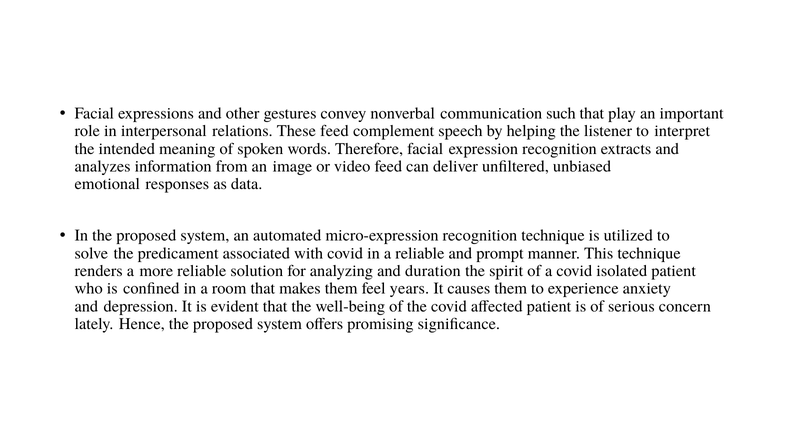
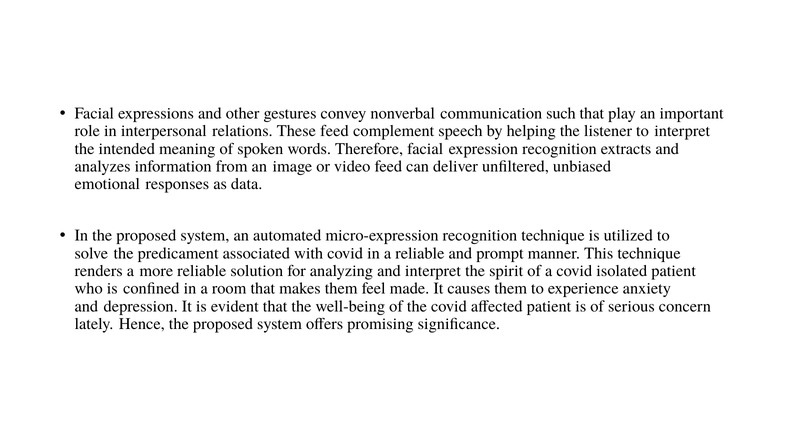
and duration: duration -> interpret
years: years -> made
